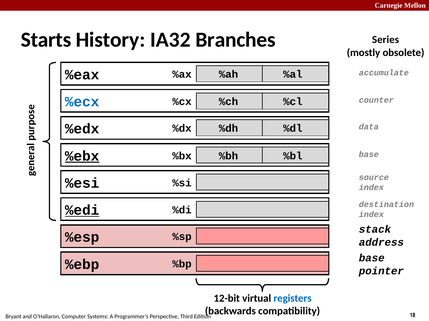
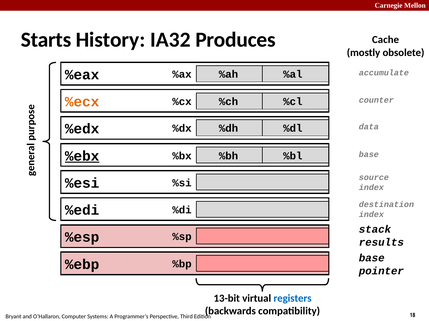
Branches: Branches -> Produces
Series: Series -> Cache
%ecx colour: blue -> orange
%edi underline: present -> none
address: address -> results
12-bit: 12-bit -> 13-bit
